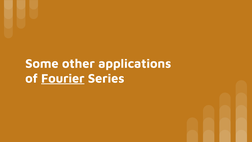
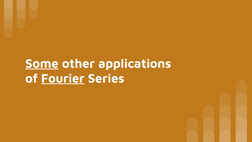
Some underline: none -> present
